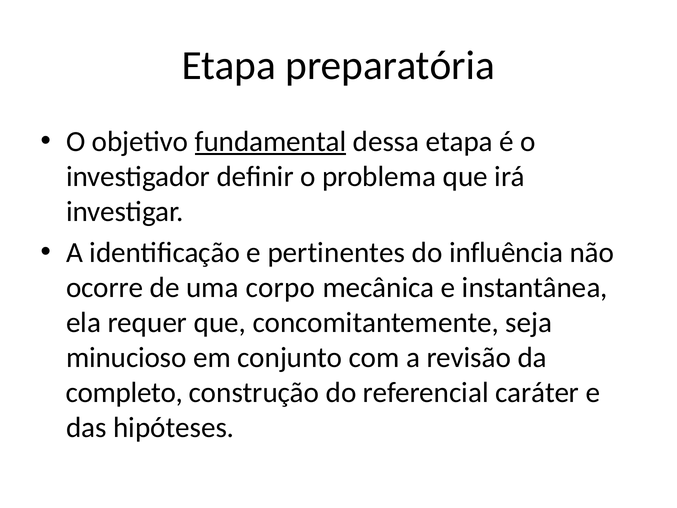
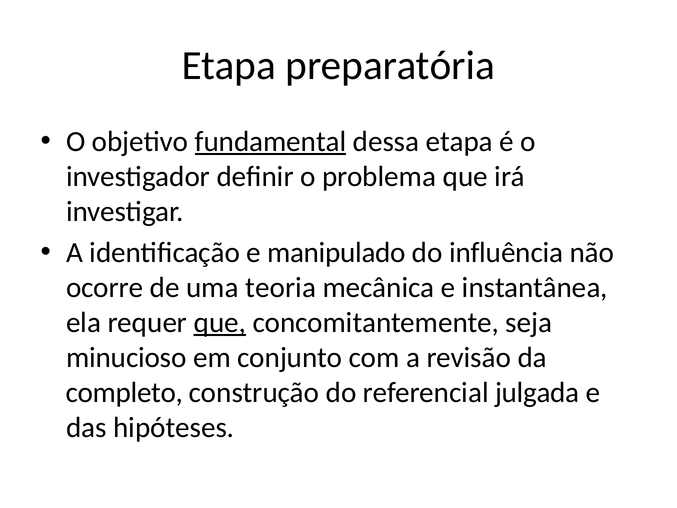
pertinentes: pertinentes -> manipulado
corpo: corpo -> teoria
que at (220, 322) underline: none -> present
caráter: caráter -> julgada
